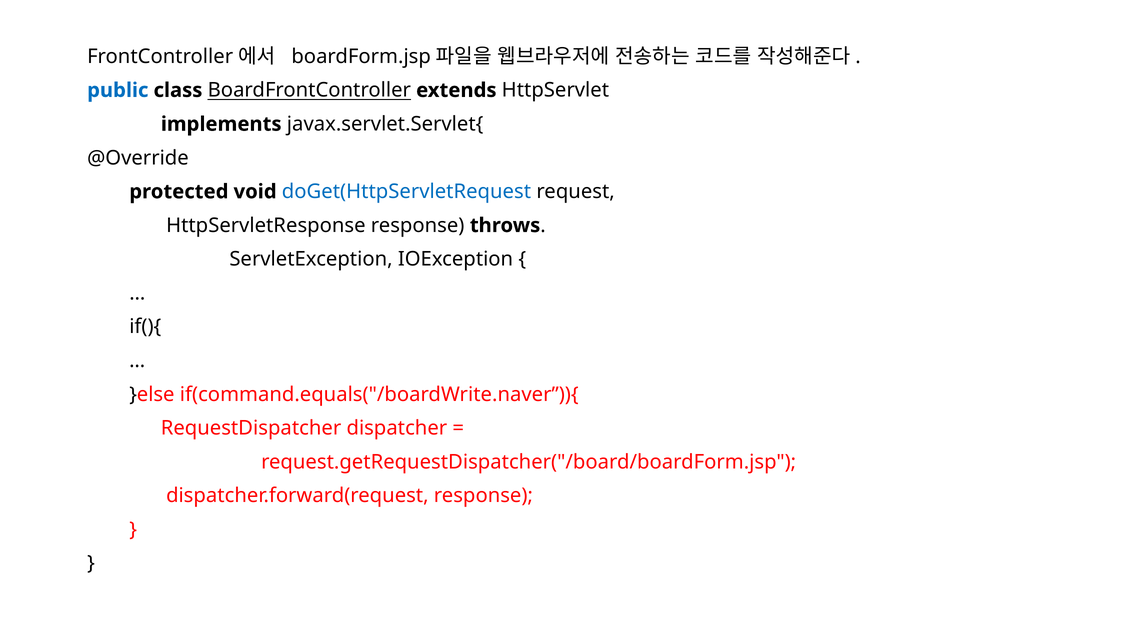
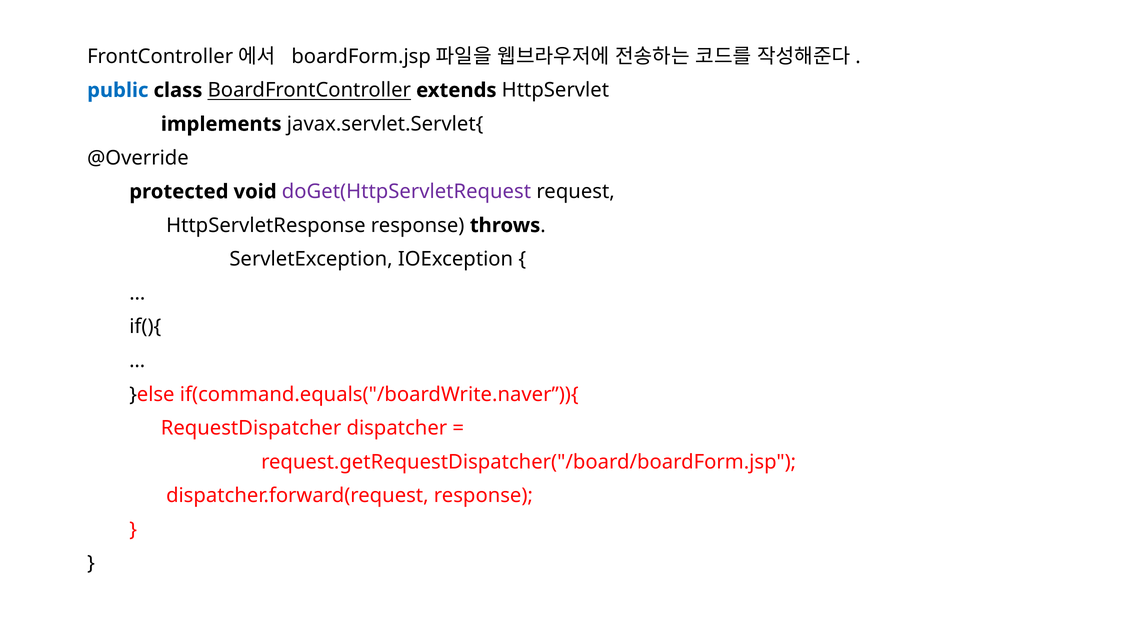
doGet(HttpServletRequest colour: blue -> purple
